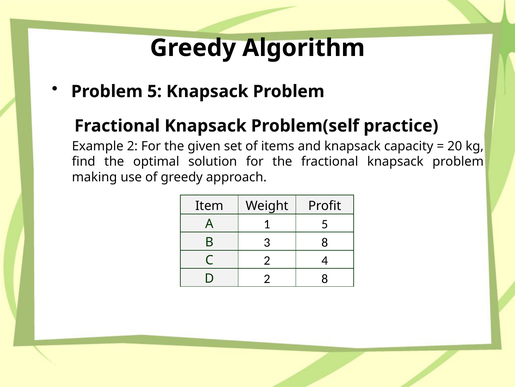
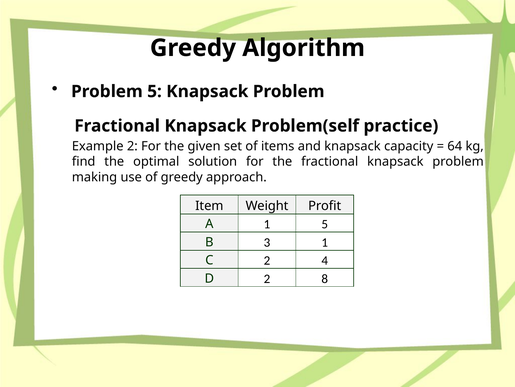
20: 20 -> 64
3 8: 8 -> 1
